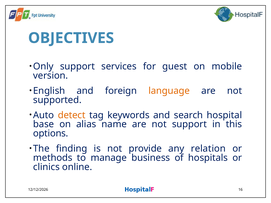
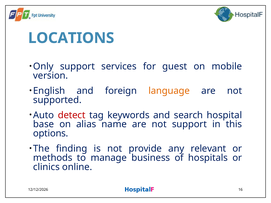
OBJECTIVES: OBJECTIVES -> LOCATIONS
detect colour: orange -> red
relation: relation -> relevant
